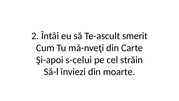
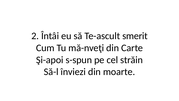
s-celui: s-celui -> s-spun
